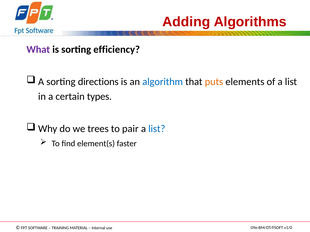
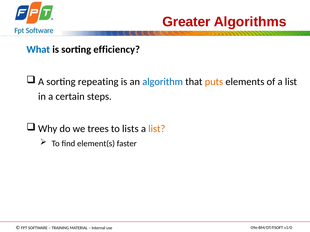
Adding: Adding -> Greater
What colour: purple -> blue
directions: directions -> repeating
types: types -> steps
pair: pair -> lists
list at (157, 129) colour: blue -> orange
